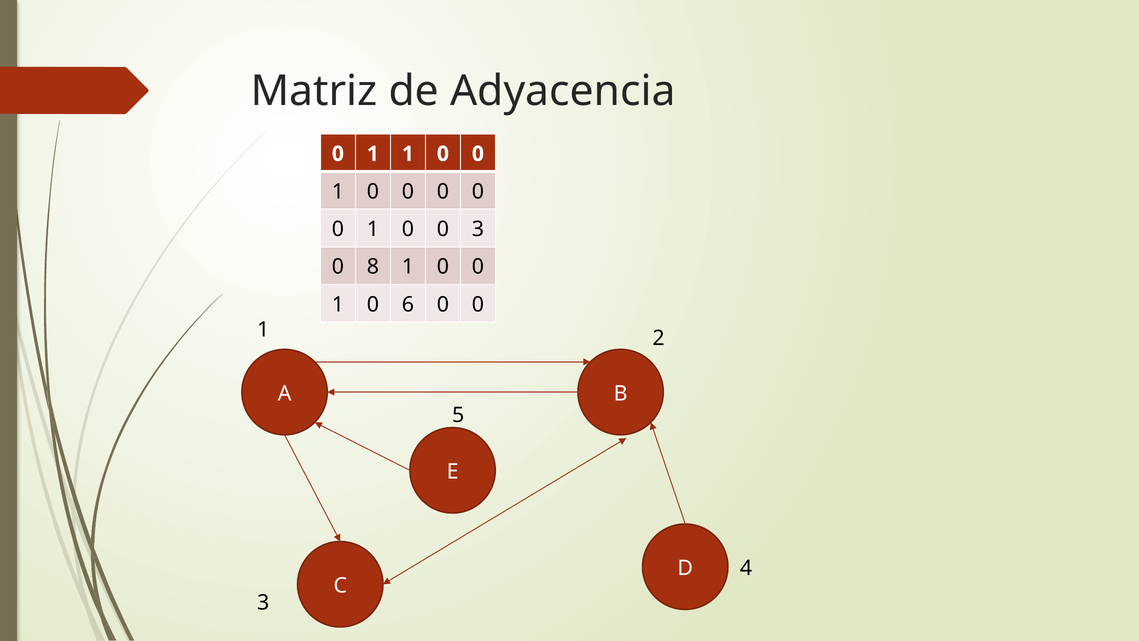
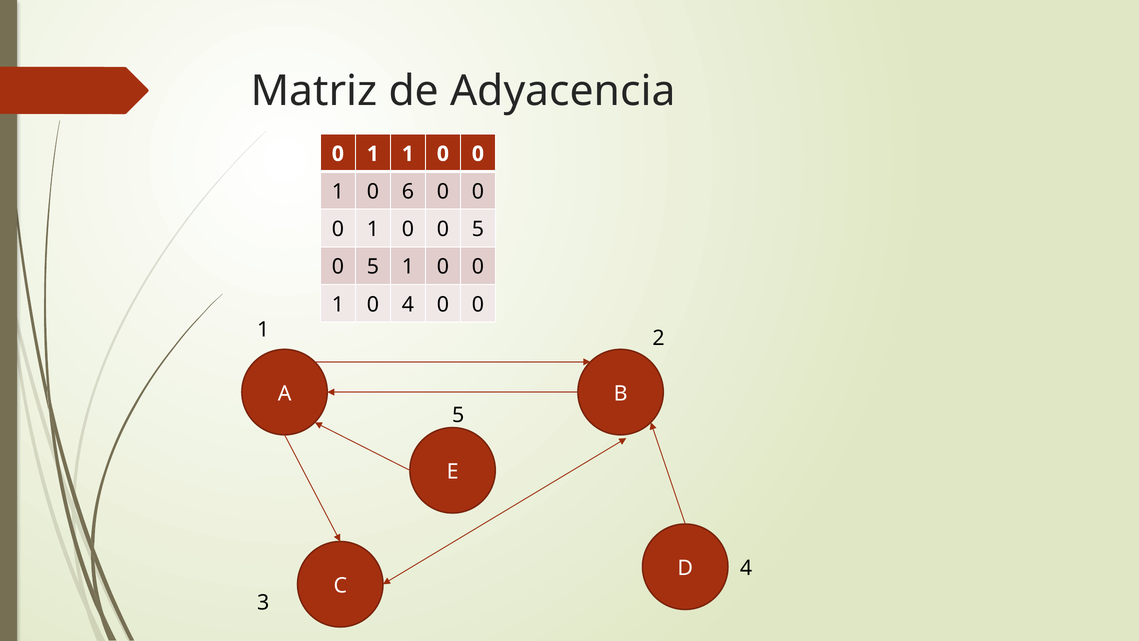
0 at (408, 191): 0 -> 6
0 0 3: 3 -> 5
8 at (373, 267): 8 -> 5
0 6: 6 -> 4
